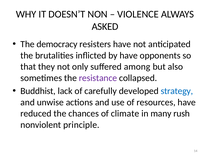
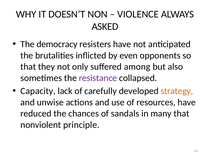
by have: have -> even
Buddhist: Buddhist -> Capacity
strategy colour: blue -> orange
climate: climate -> sandals
many rush: rush -> that
